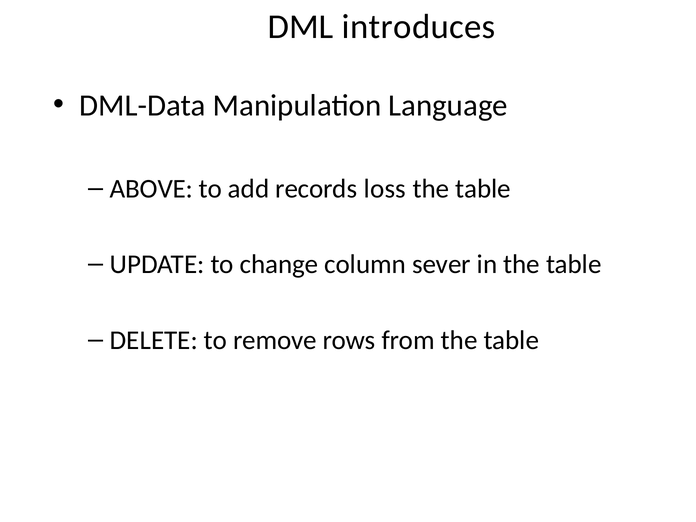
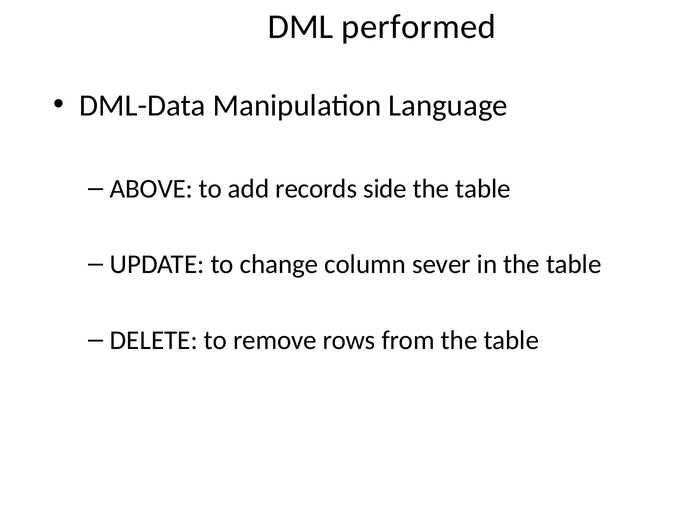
introduces: introduces -> performed
loss: loss -> side
